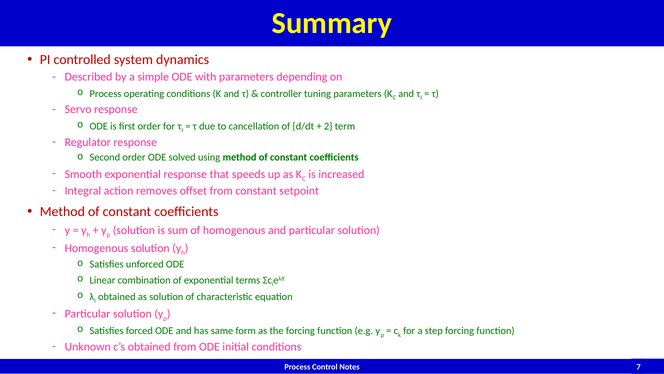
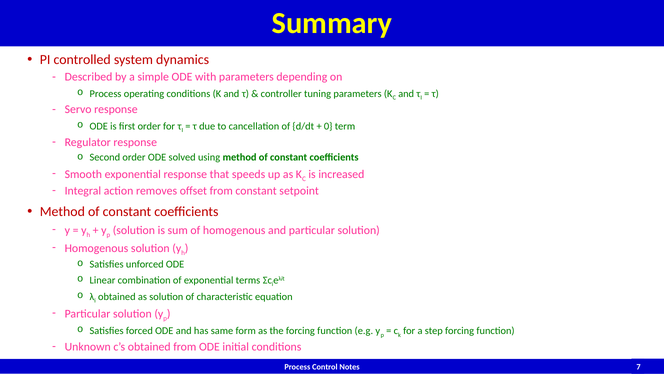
2: 2 -> 0
